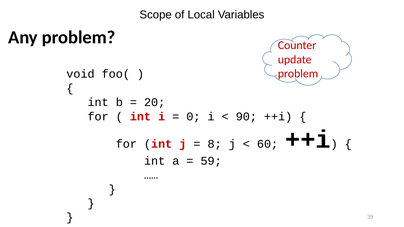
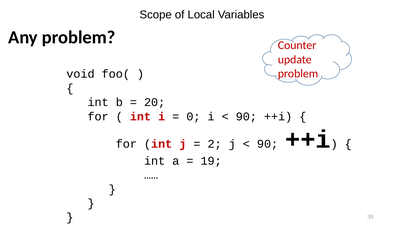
8: 8 -> 2
60 at (268, 144): 60 -> 90
59: 59 -> 19
